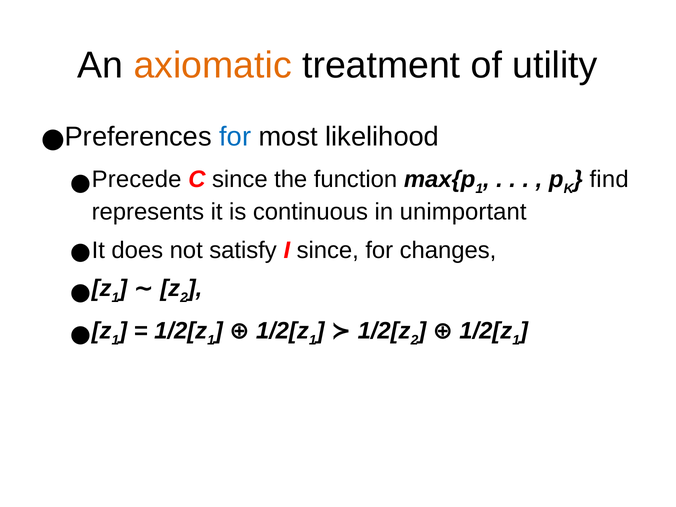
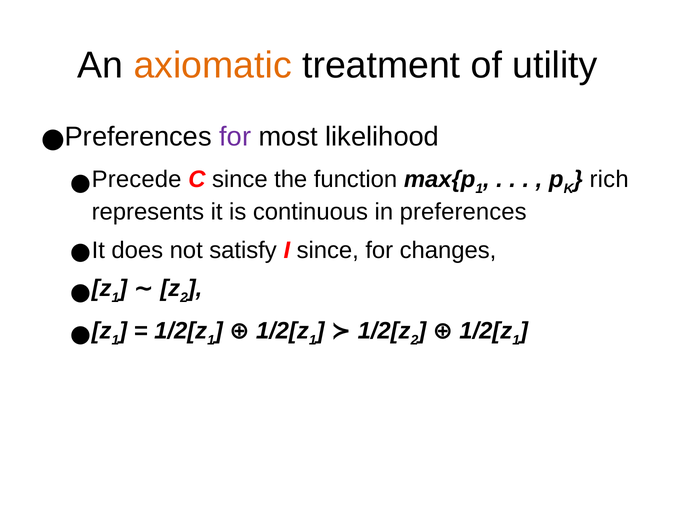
for at (235, 137) colour: blue -> purple
find: find -> rich
in unimportant: unimportant -> preferences
